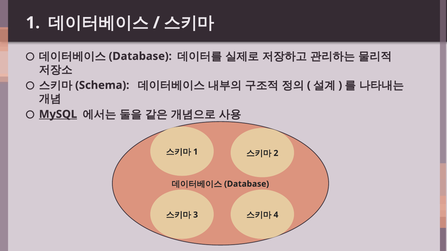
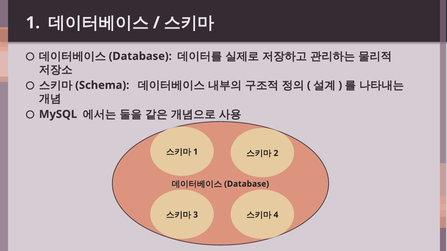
MySQL underline: present -> none
